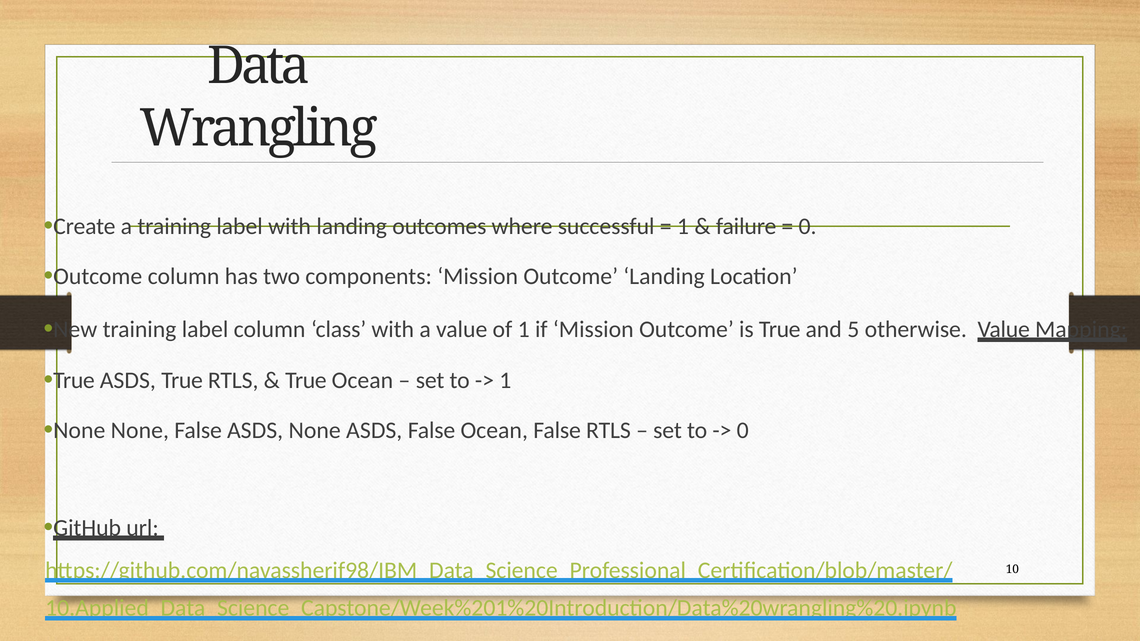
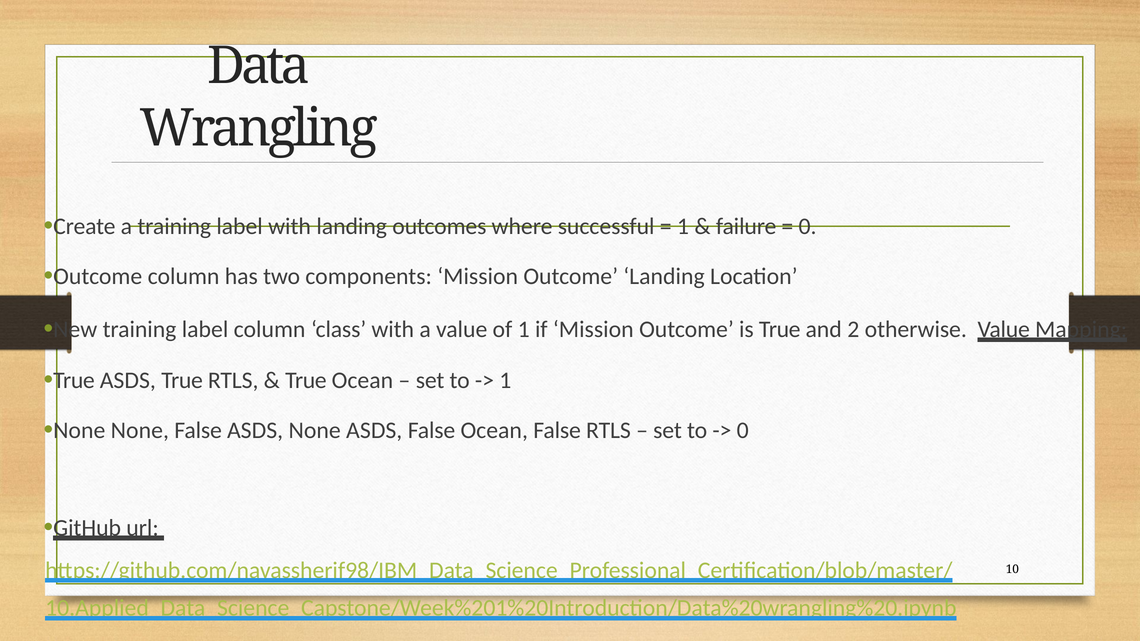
5: 5 -> 2
